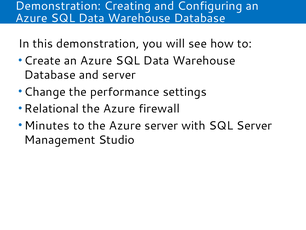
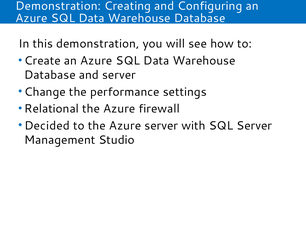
Minutes: Minutes -> Decided
